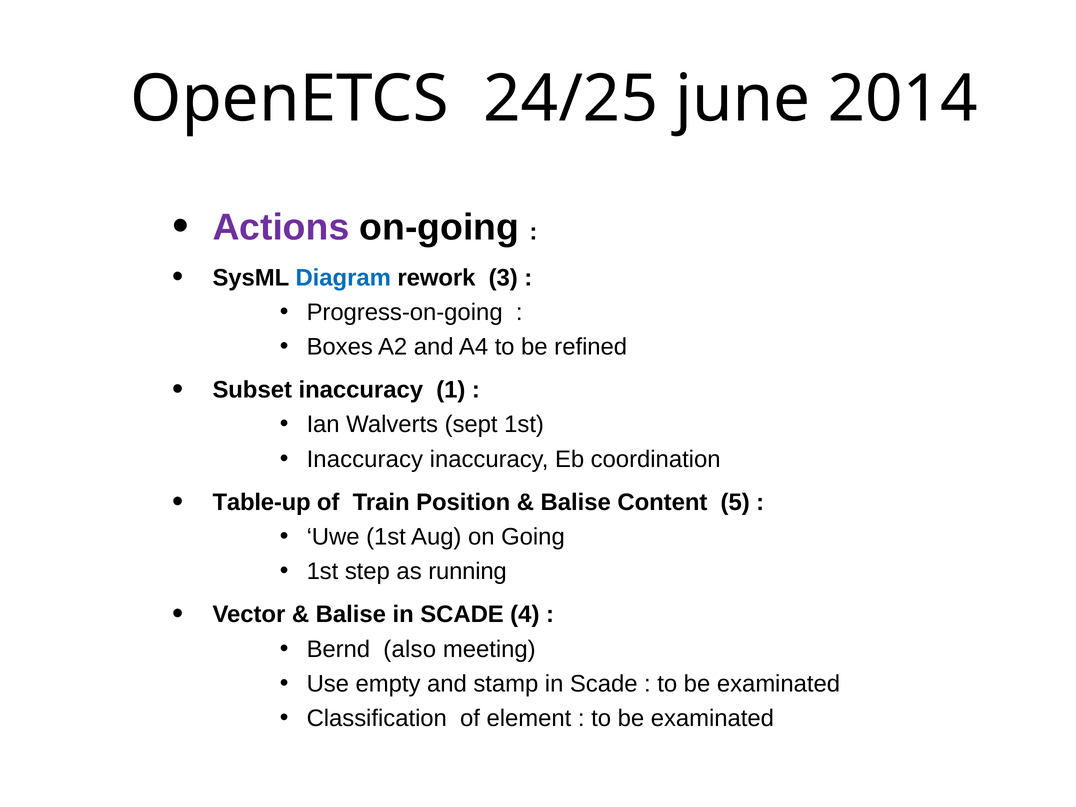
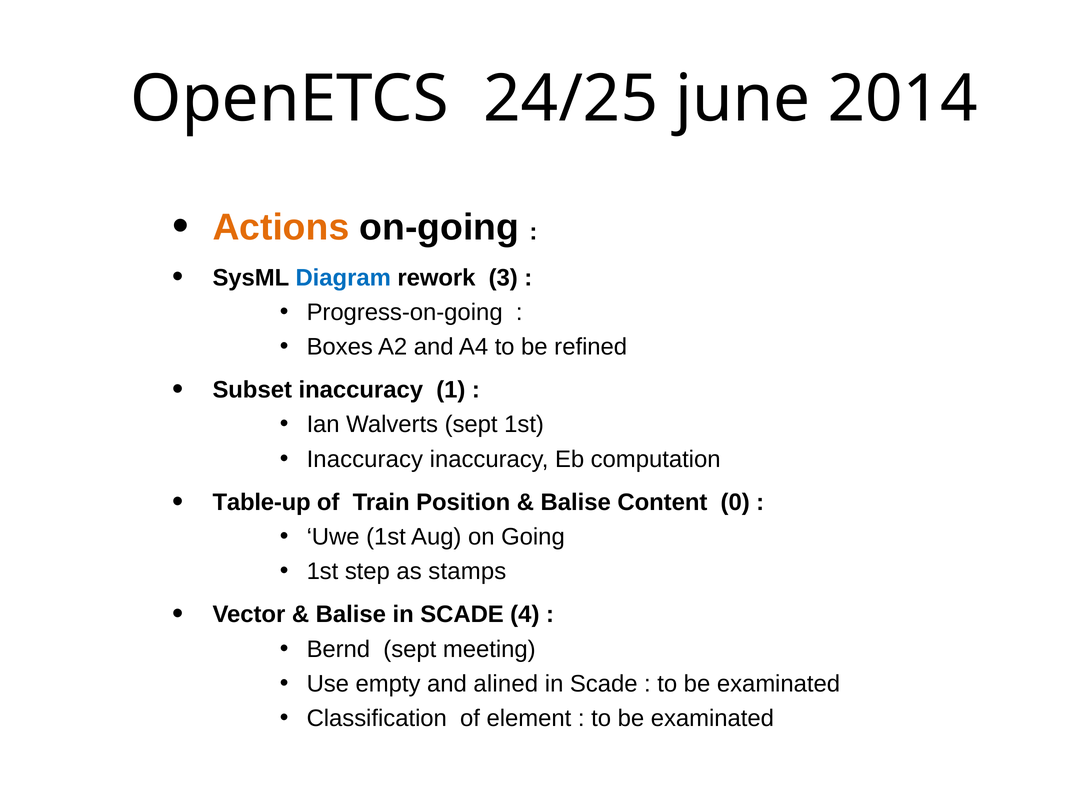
Actions colour: purple -> orange
coordination: coordination -> computation
5: 5 -> 0
running: running -> stamps
Bernd also: also -> sept
stamp: stamp -> alined
